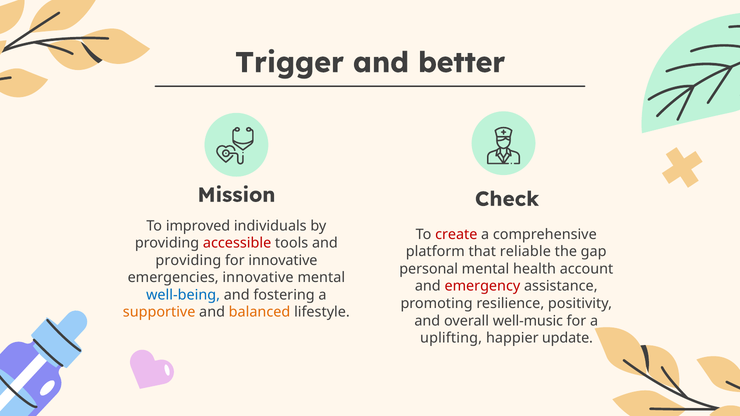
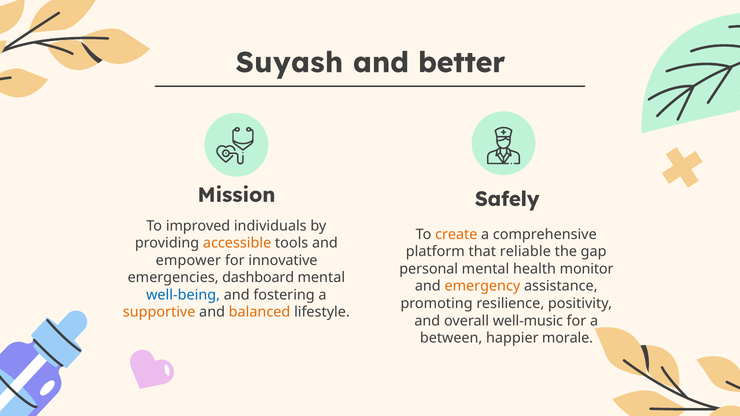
Trigger: Trigger -> Suyash
Check: Check -> Safely
create colour: red -> orange
accessible colour: red -> orange
providing at (188, 261): providing -> empower
account: account -> monitor
emergencies innovative: innovative -> dashboard
emergency colour: red -> orange
uplifting: uplifting -> between
update: update -> morale
